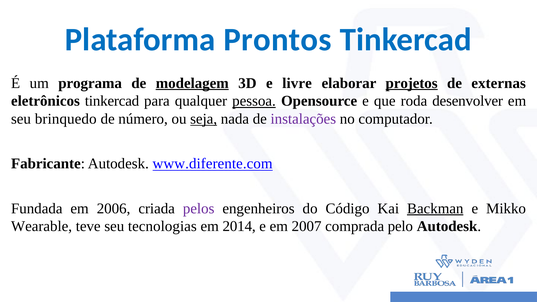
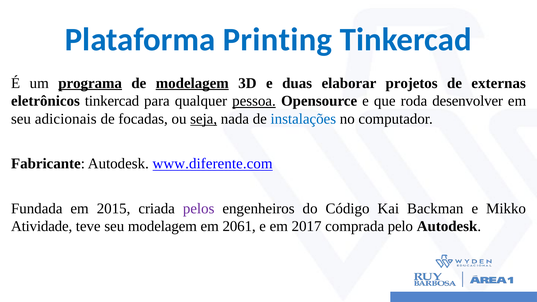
Prontos: Prontos -> Printing
programa underline: none -> present
livre: livre -> duas
projetos underline: present -> none
brinquedo: brinquedo -> adicionais
número: número -> focadas
instalações colour: purple -> blue
2006: 2006 -> 2015
Backman underline: present -> none
Wearable: Wearable -> Atividade
seu tecnologias: tecnologias -> modelagem
2014: 2014 -> 2061
2007: 2007 -> 2017
